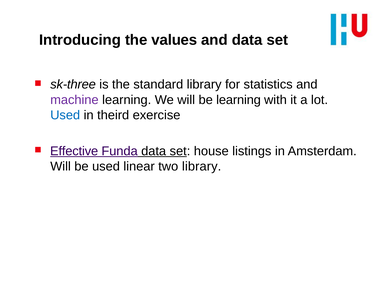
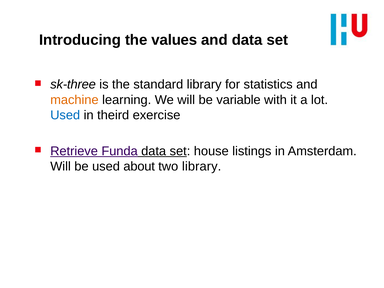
machine colour: purple -> orange
be learning: learning -> variable
Effective: Effective -> Retrieve
linear: linear -> about
